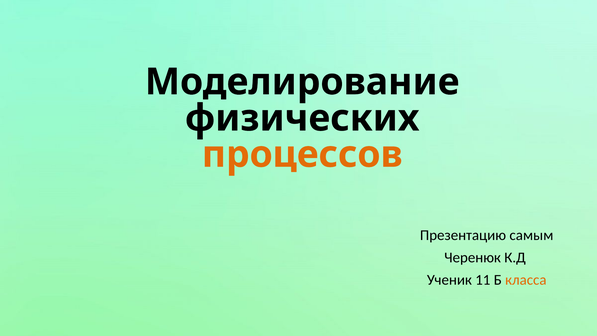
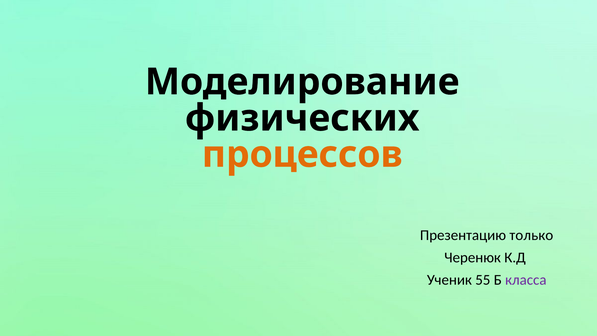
самым: самым -> только
11: 11 -> 55
класса colour: orange -> purple
